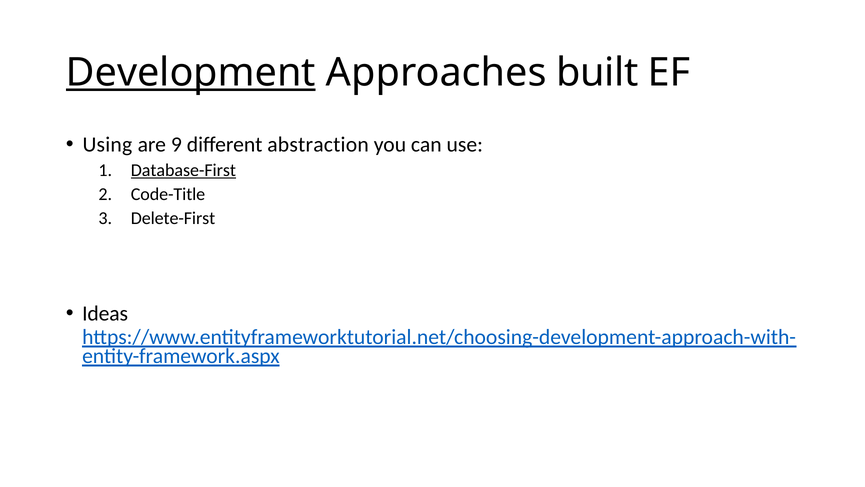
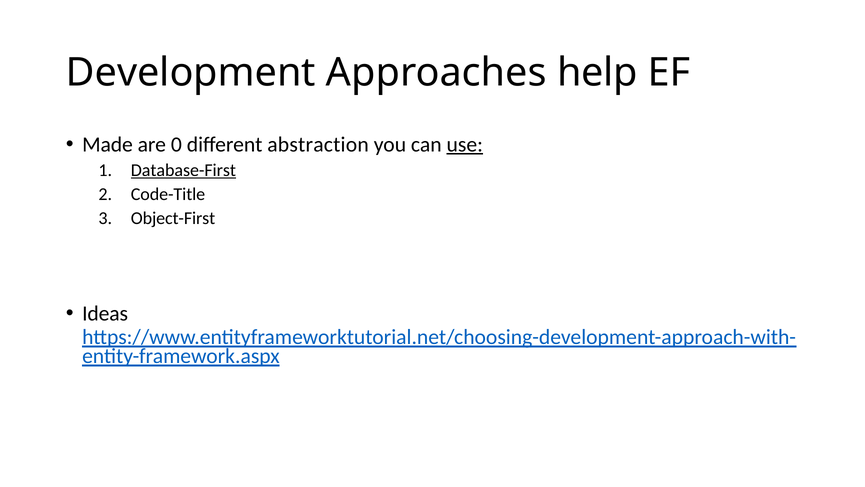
Development underline: present -> none
built: built -> help
Using: Using -> Made
9: 9 -> 0
use underline: none -> present
Delete-First: Delete-First -> Object-First
